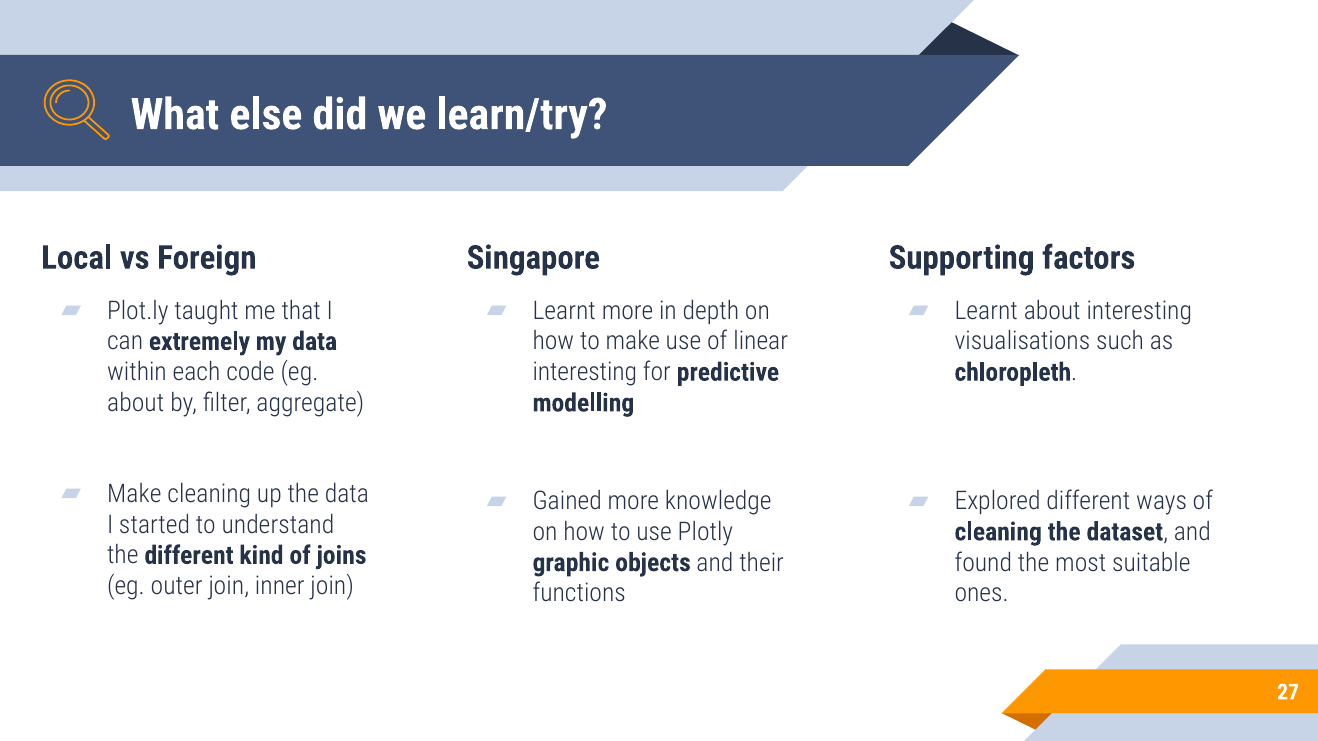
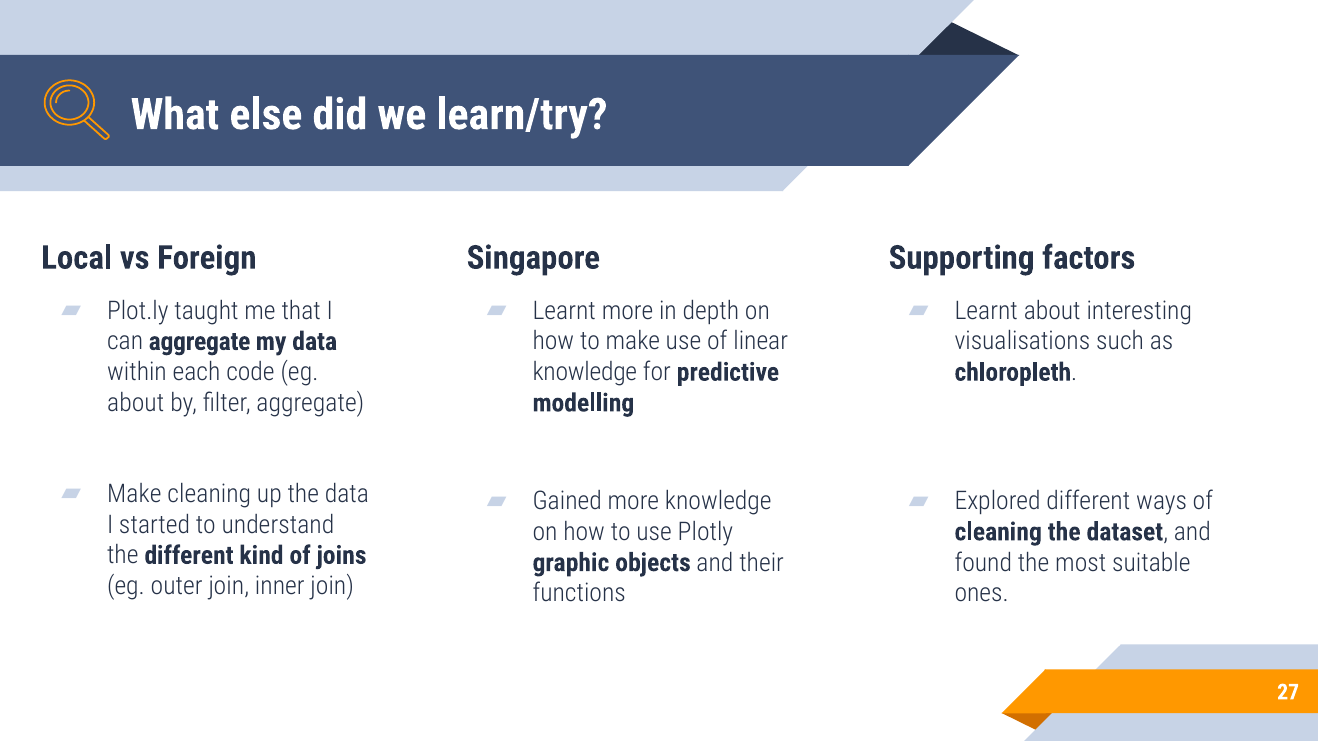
can extremely: extremely -> aggregate
interesting at (585, 372): interesting -> knowledge
